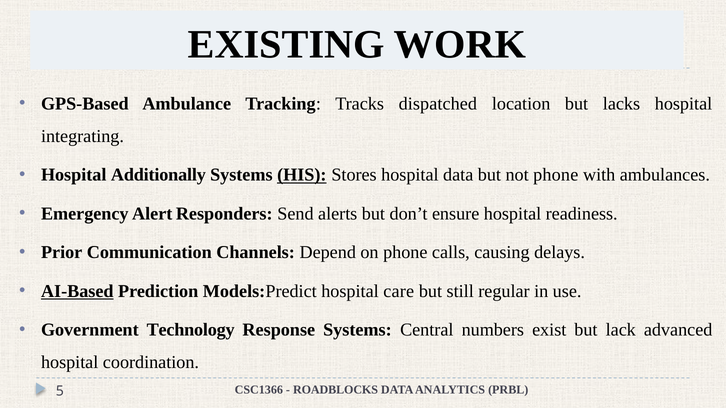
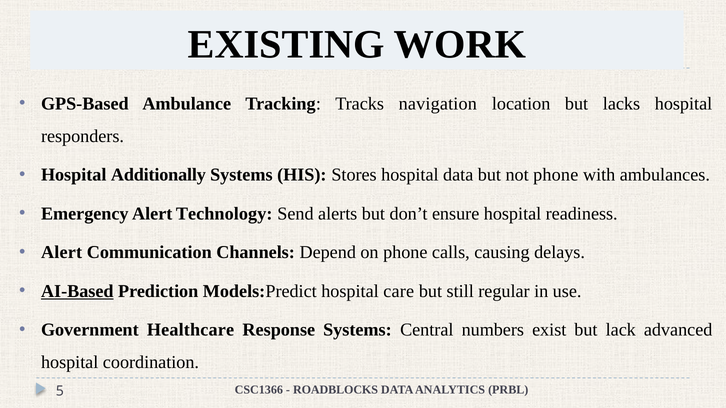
dispatched: dispatched -> navigation
integrating: integrating -> responders
HIS underline: present -> none
Responders: Responders -> Technology
Prior at (62, 253): Prior -> Alert
Technology: Technology -> Healthcare
